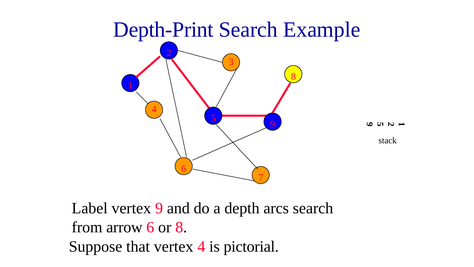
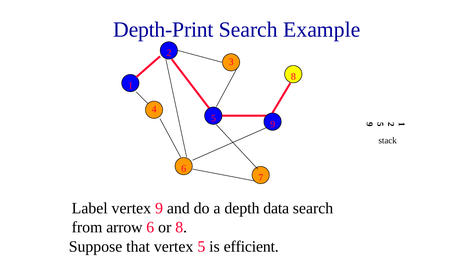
arcs: arcs -> data
vertex 4: 4 -> 5
pictorial: pictorial -> efficient
